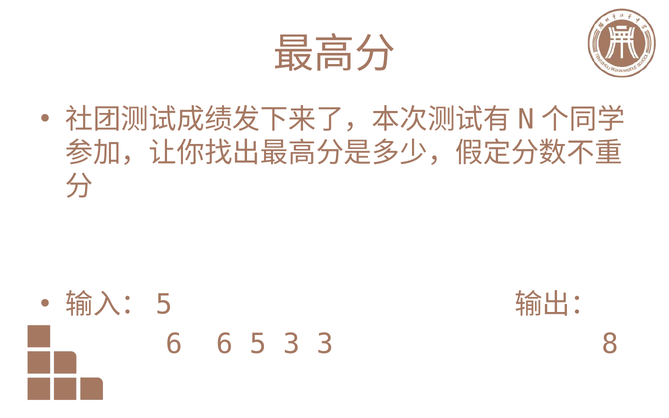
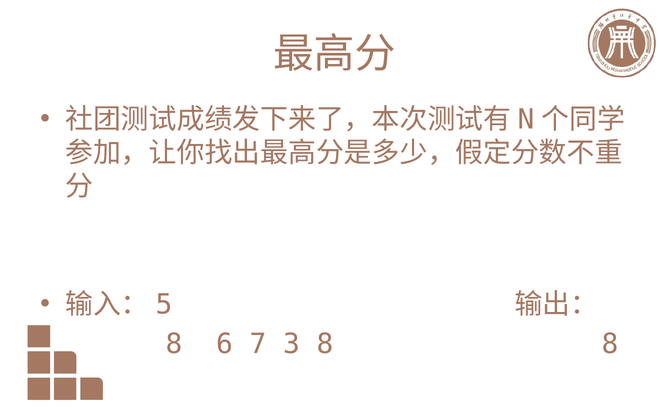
6 at (174, 344): 6 -> 8
5: 5 -> 7
3 3: 3 -> 8
